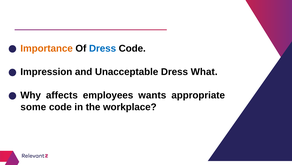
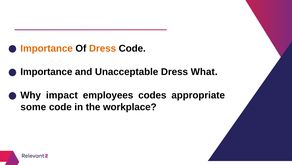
Dress at (103, 48) colour: blue -> orange
Impression at (46, 72): Impression -> Importance
affects: affects -> impact
wants: wants -> codes
